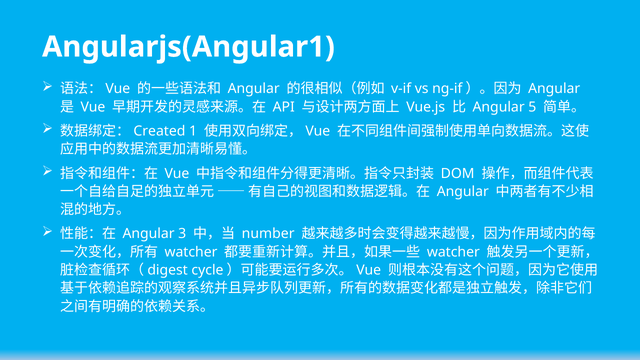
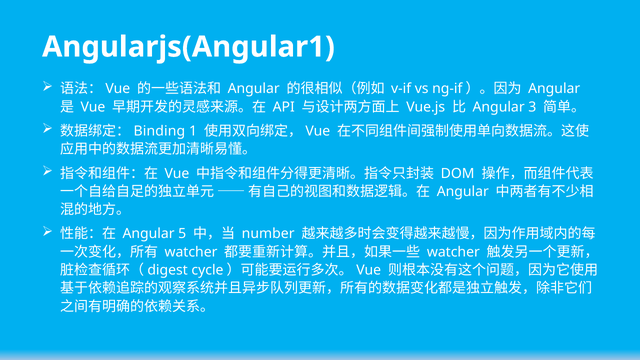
5: 5 -> 3
Created: Created -> Binding
3: 3 -> 5
